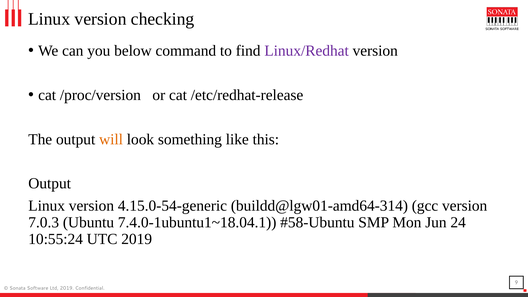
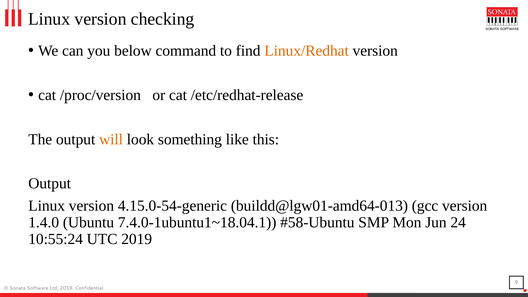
Linux/Redhat colour: purple -> orange
buildd@lgw01-amd64-314: buildd@lgw01-amd64-314 -> buildd@lgw01-amd64-013
7.0.3: 7.0.3 -> 1.4.0
